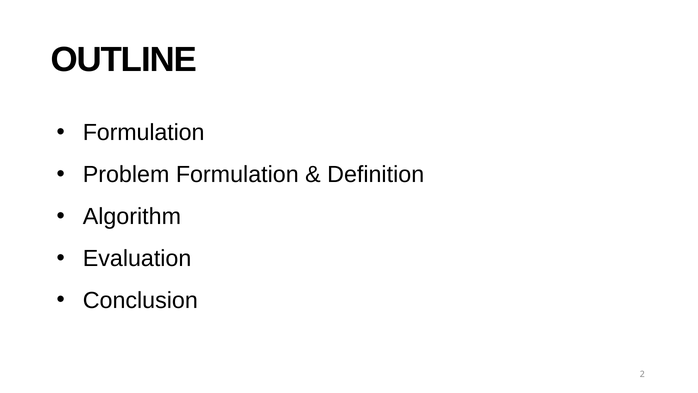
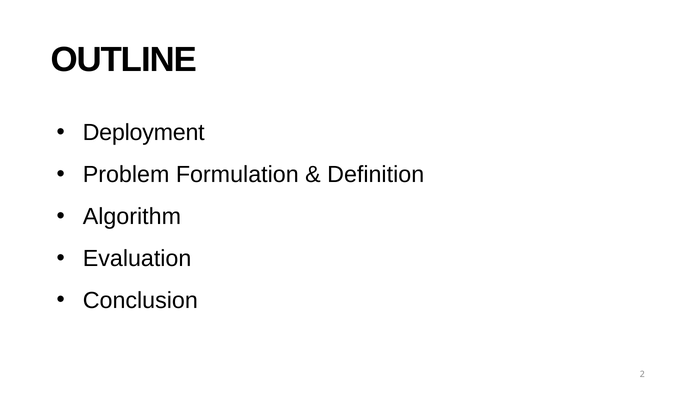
Formulation at (144, 133): Formulation -> Deployment
